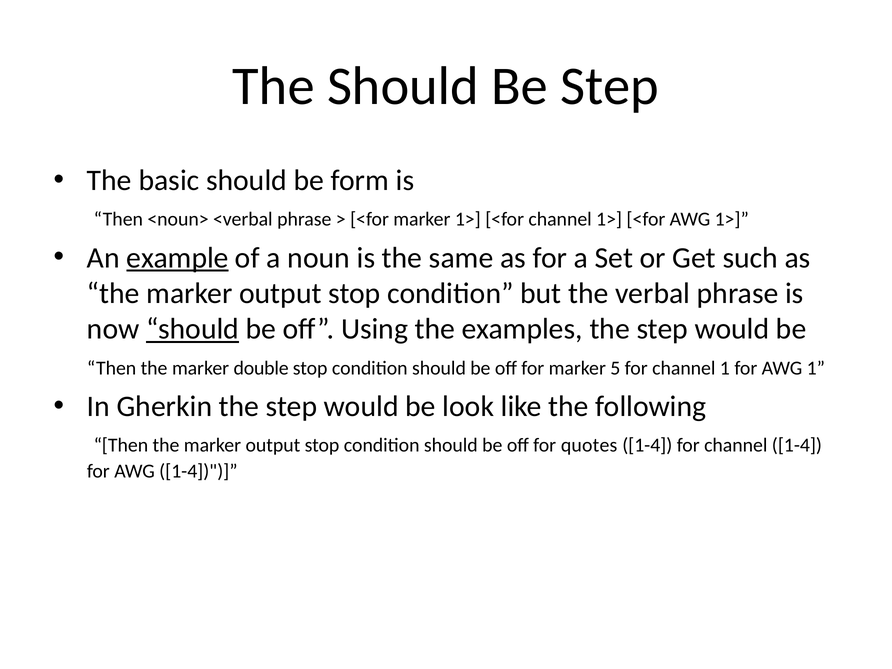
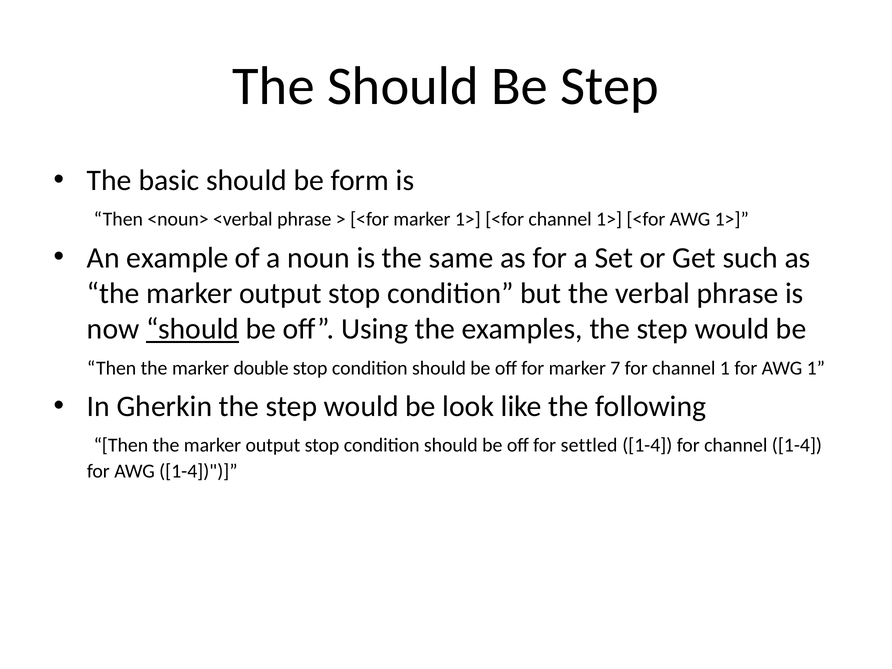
example underline: present -> none
5: 5 -> 7
quotes: quotes -> settled
